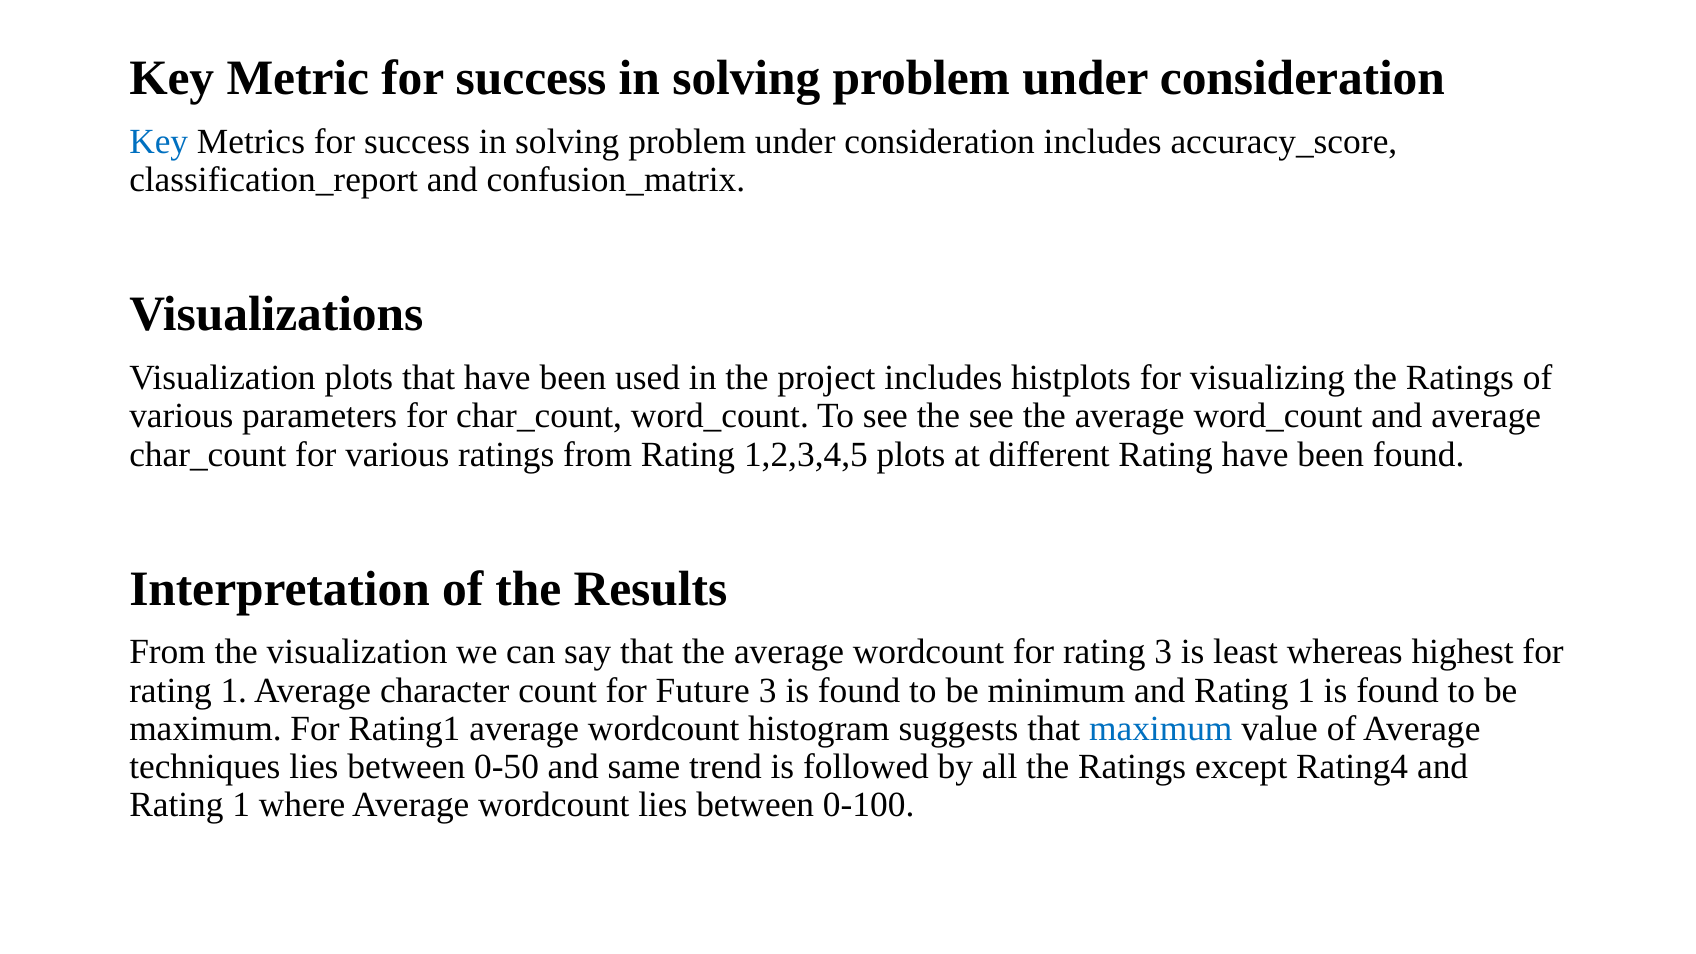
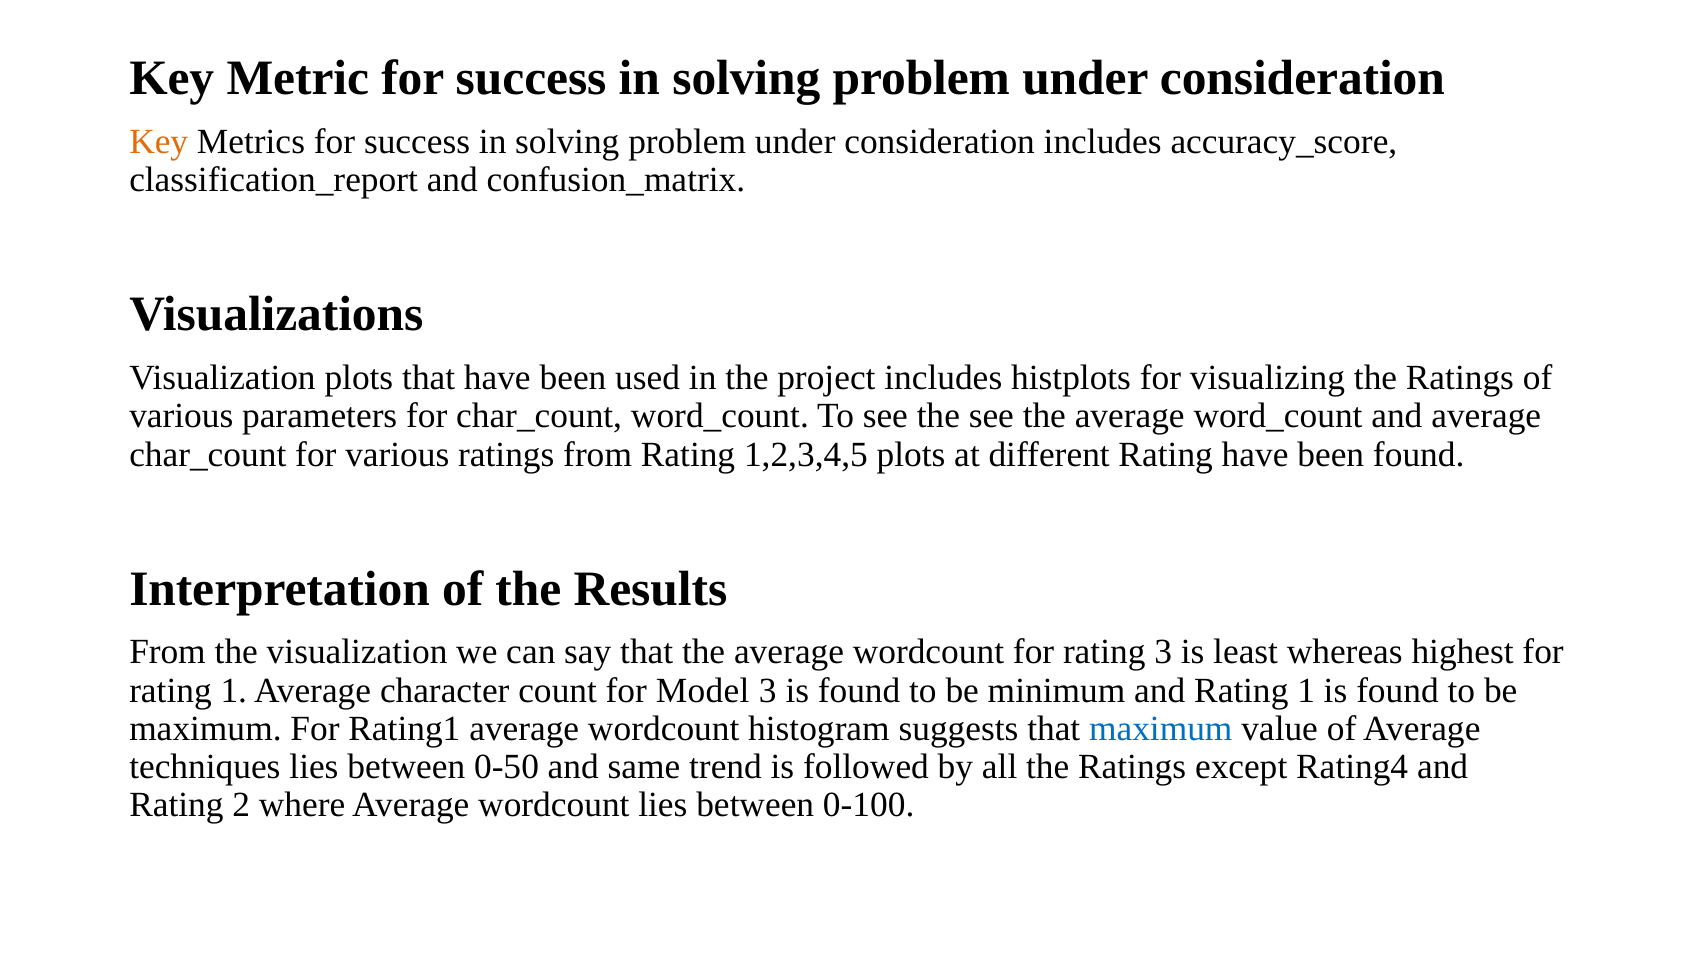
Key at (159, 142) colour: blue -> orange
Future: Future -> Model
1 at (241, 805): 1 -> 2
